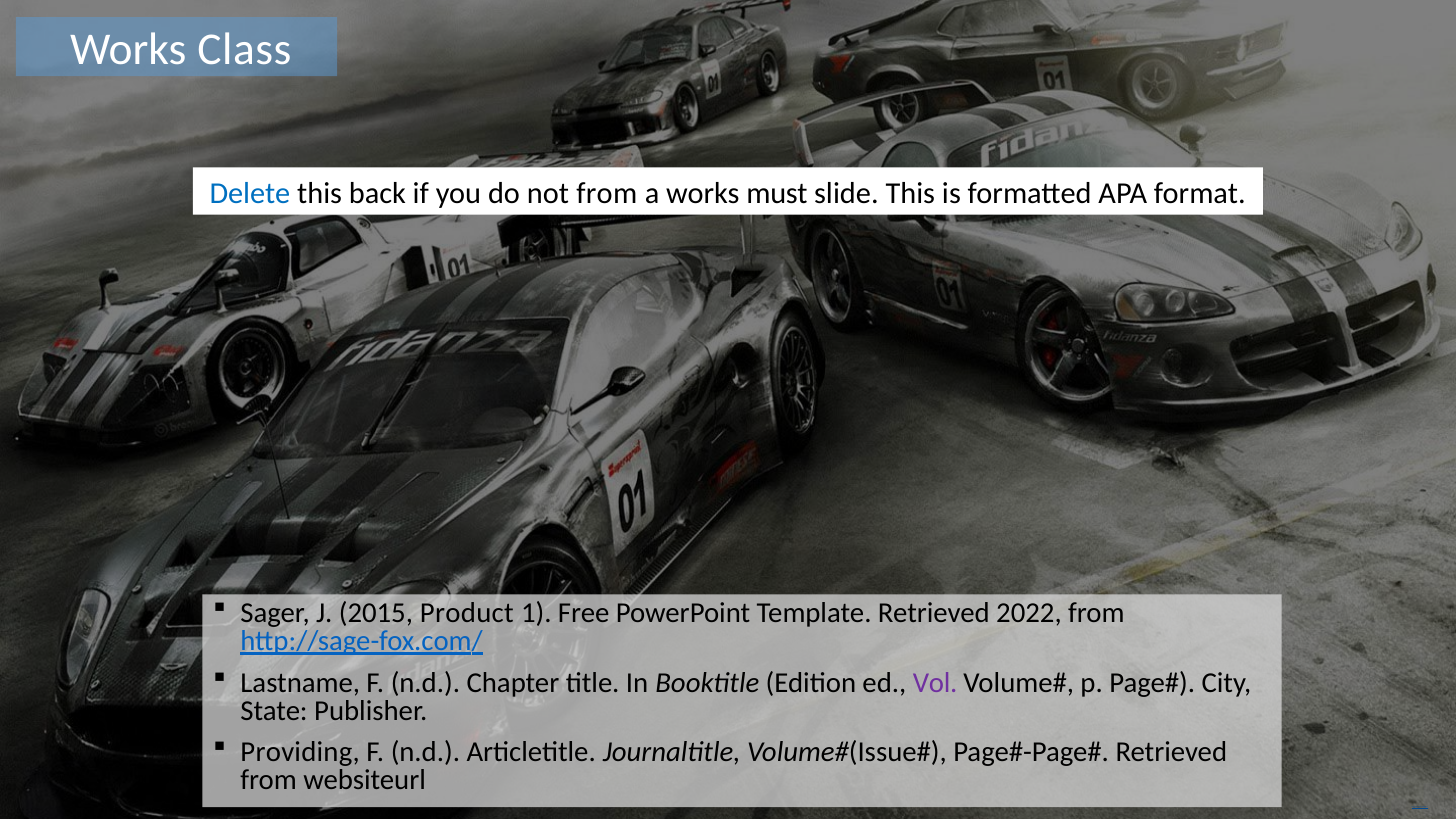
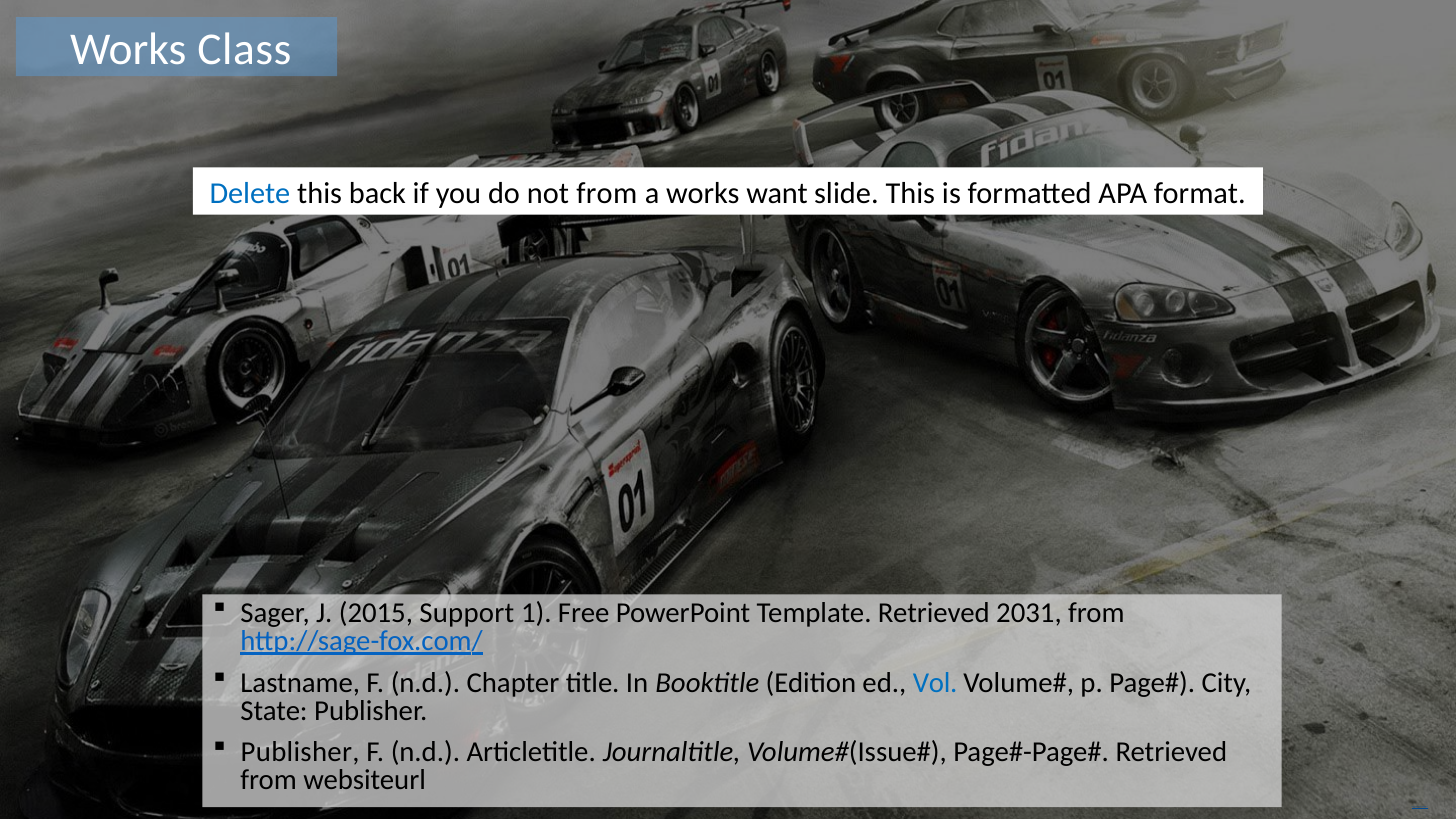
must: must -> want
Product: Product -> Support
2022: 2022 -> 2031
Vol colour: purple -> blue
Providing at (300, 752): Providing -> Publisher
